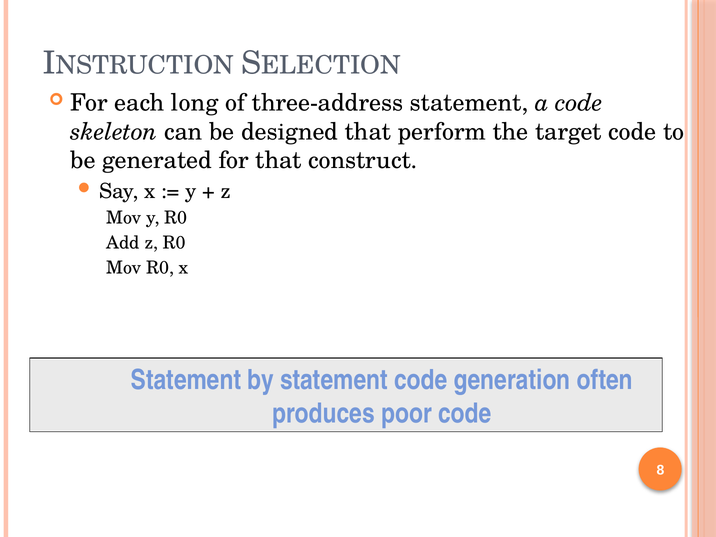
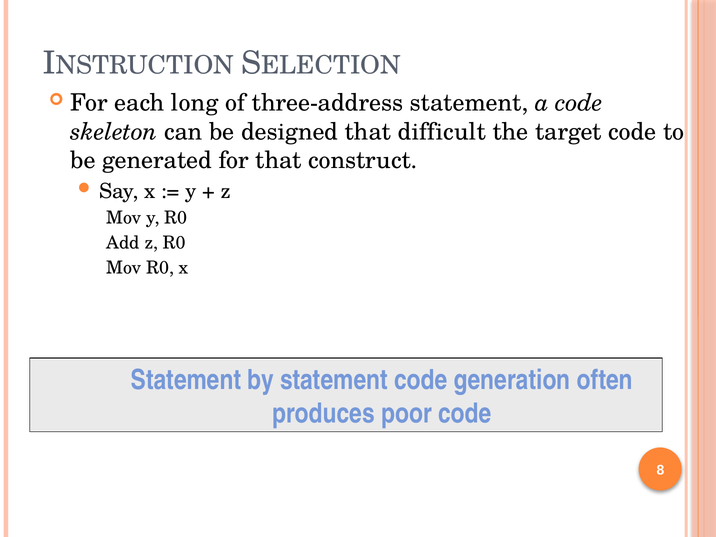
perform: perform -> difficult
